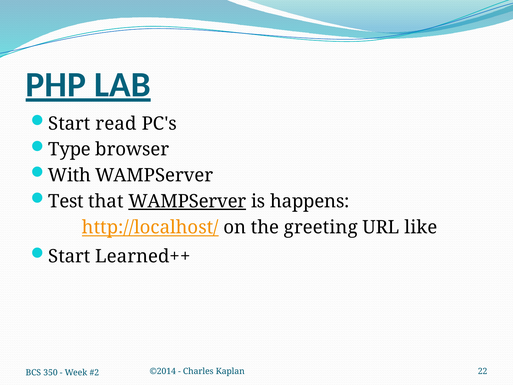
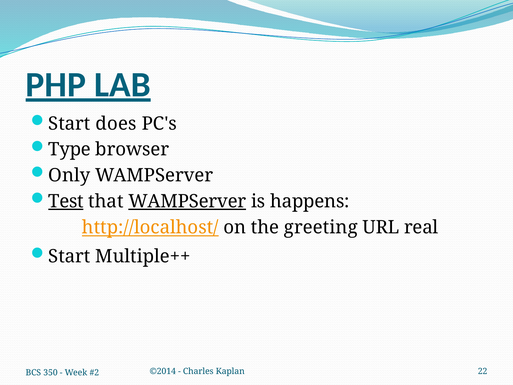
read: read -> does
With: With -> Only
Test underline: none -> present
like: like -> real
Learned++: Learned++ -> Multiple++
